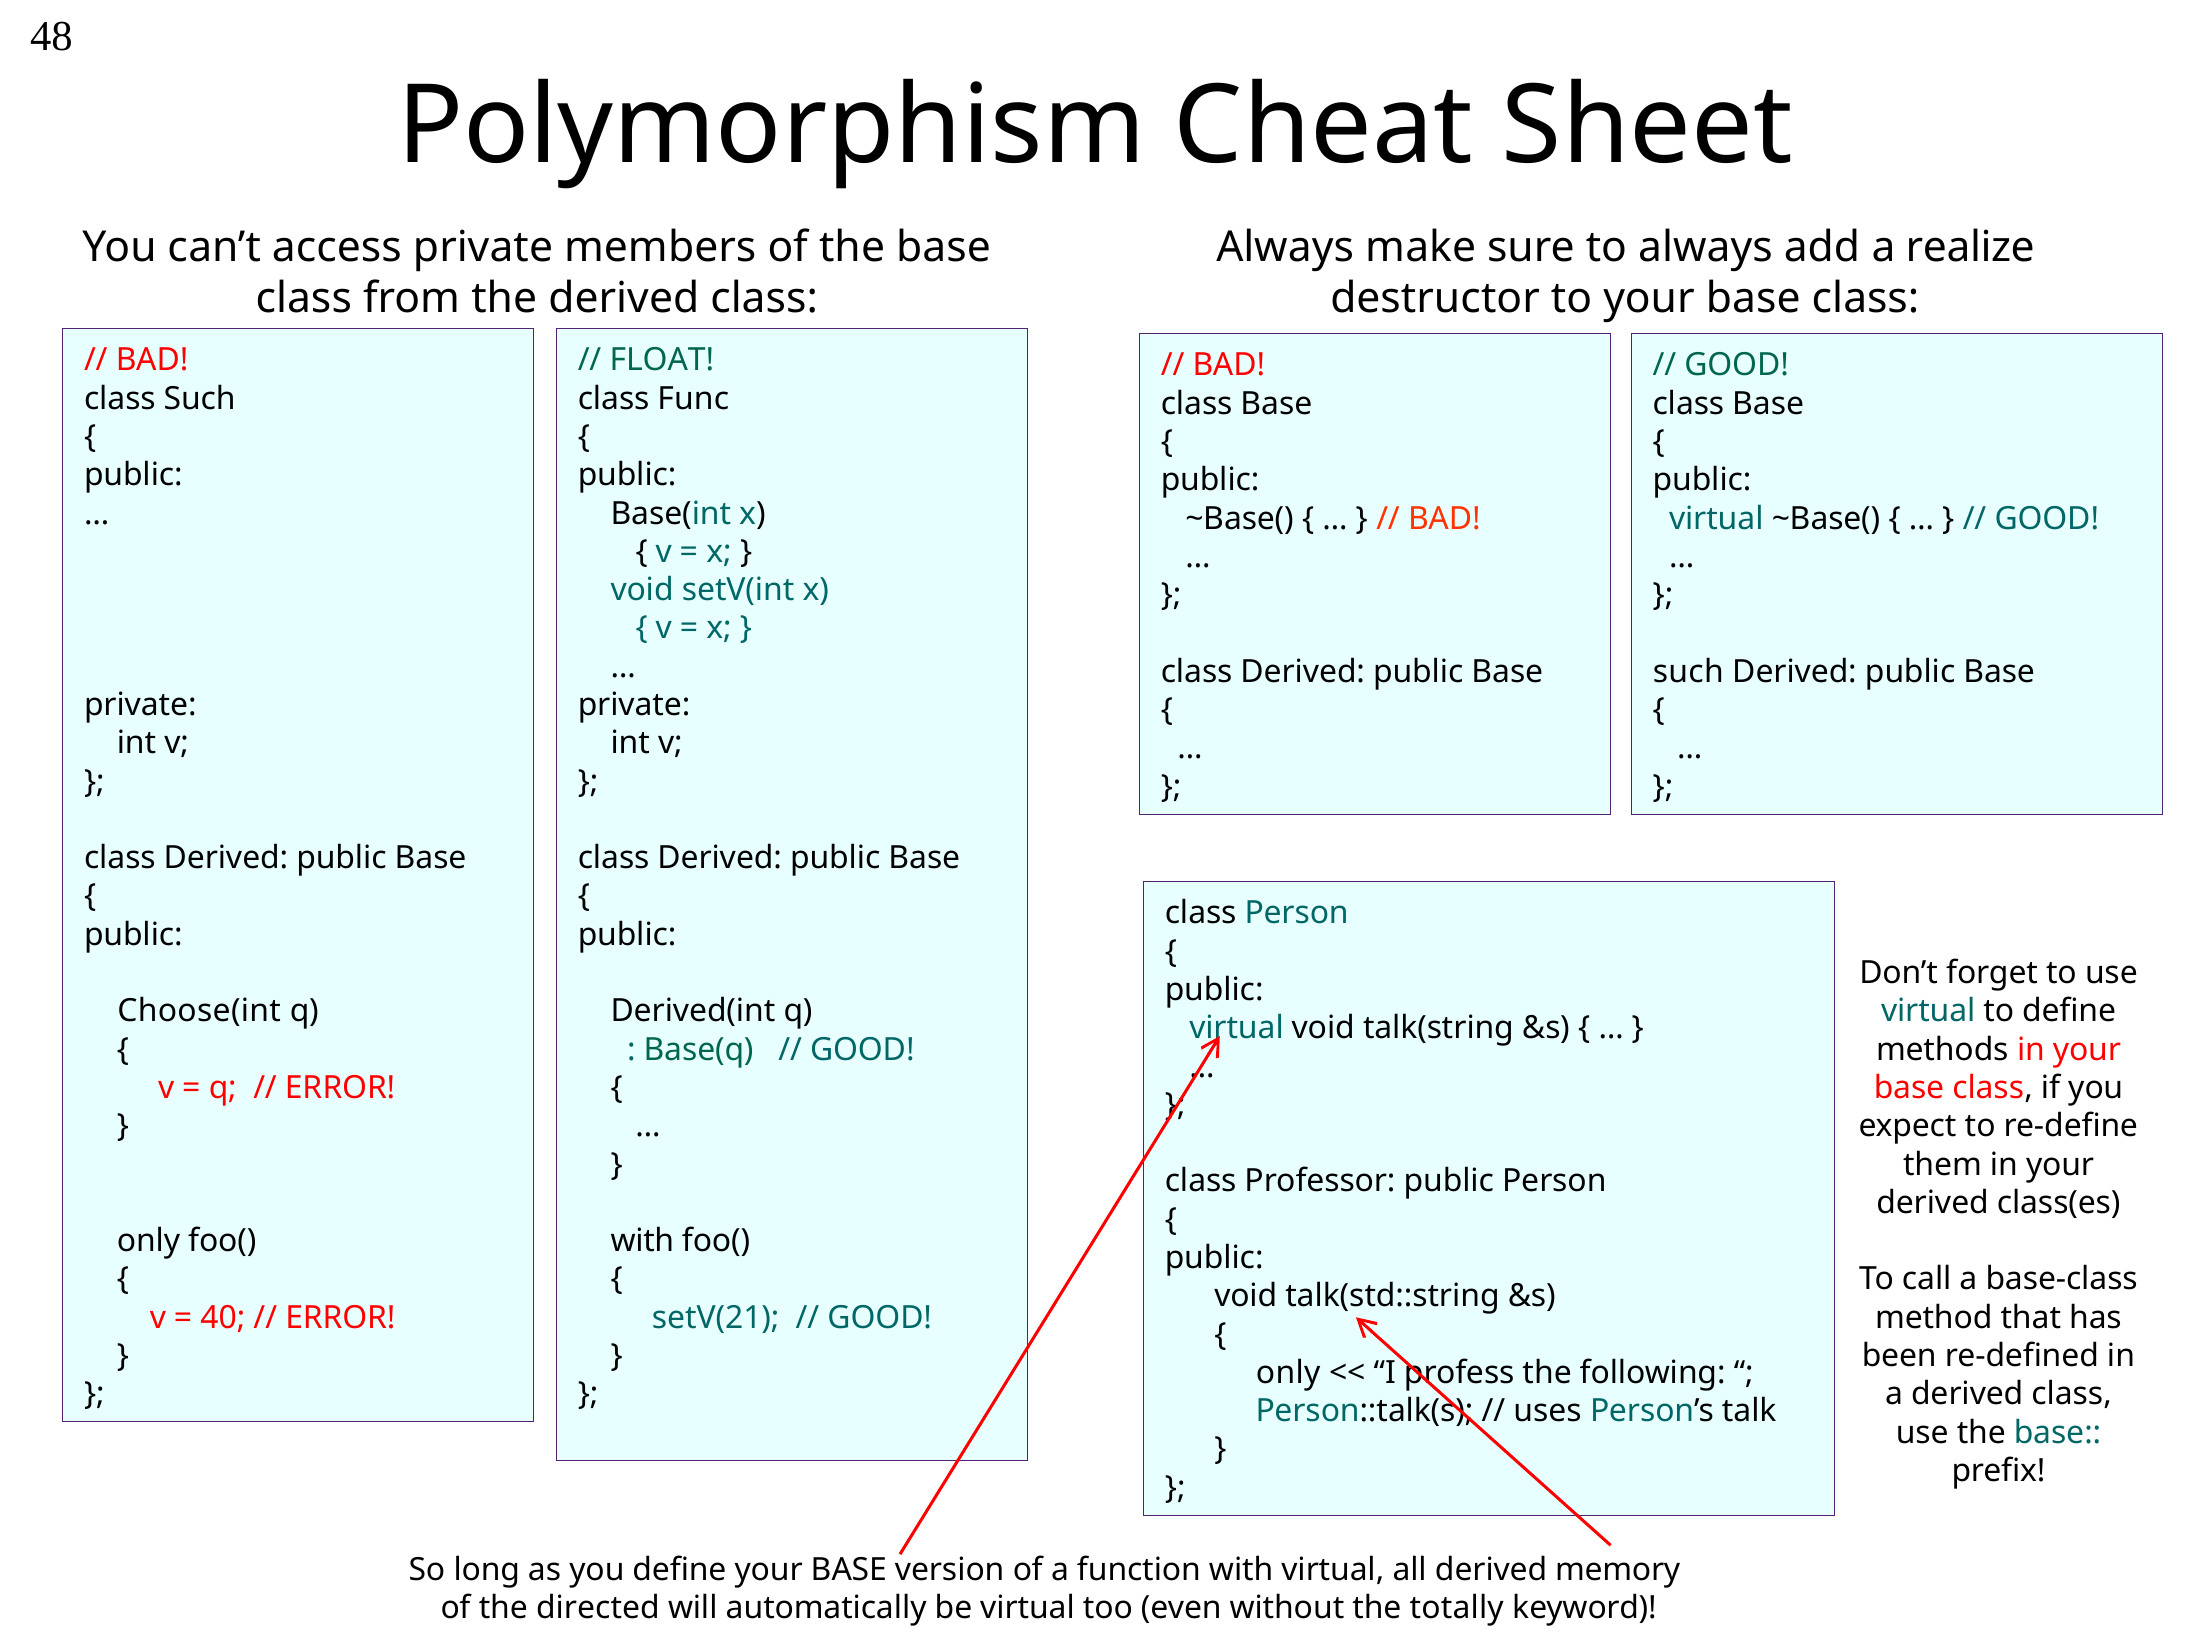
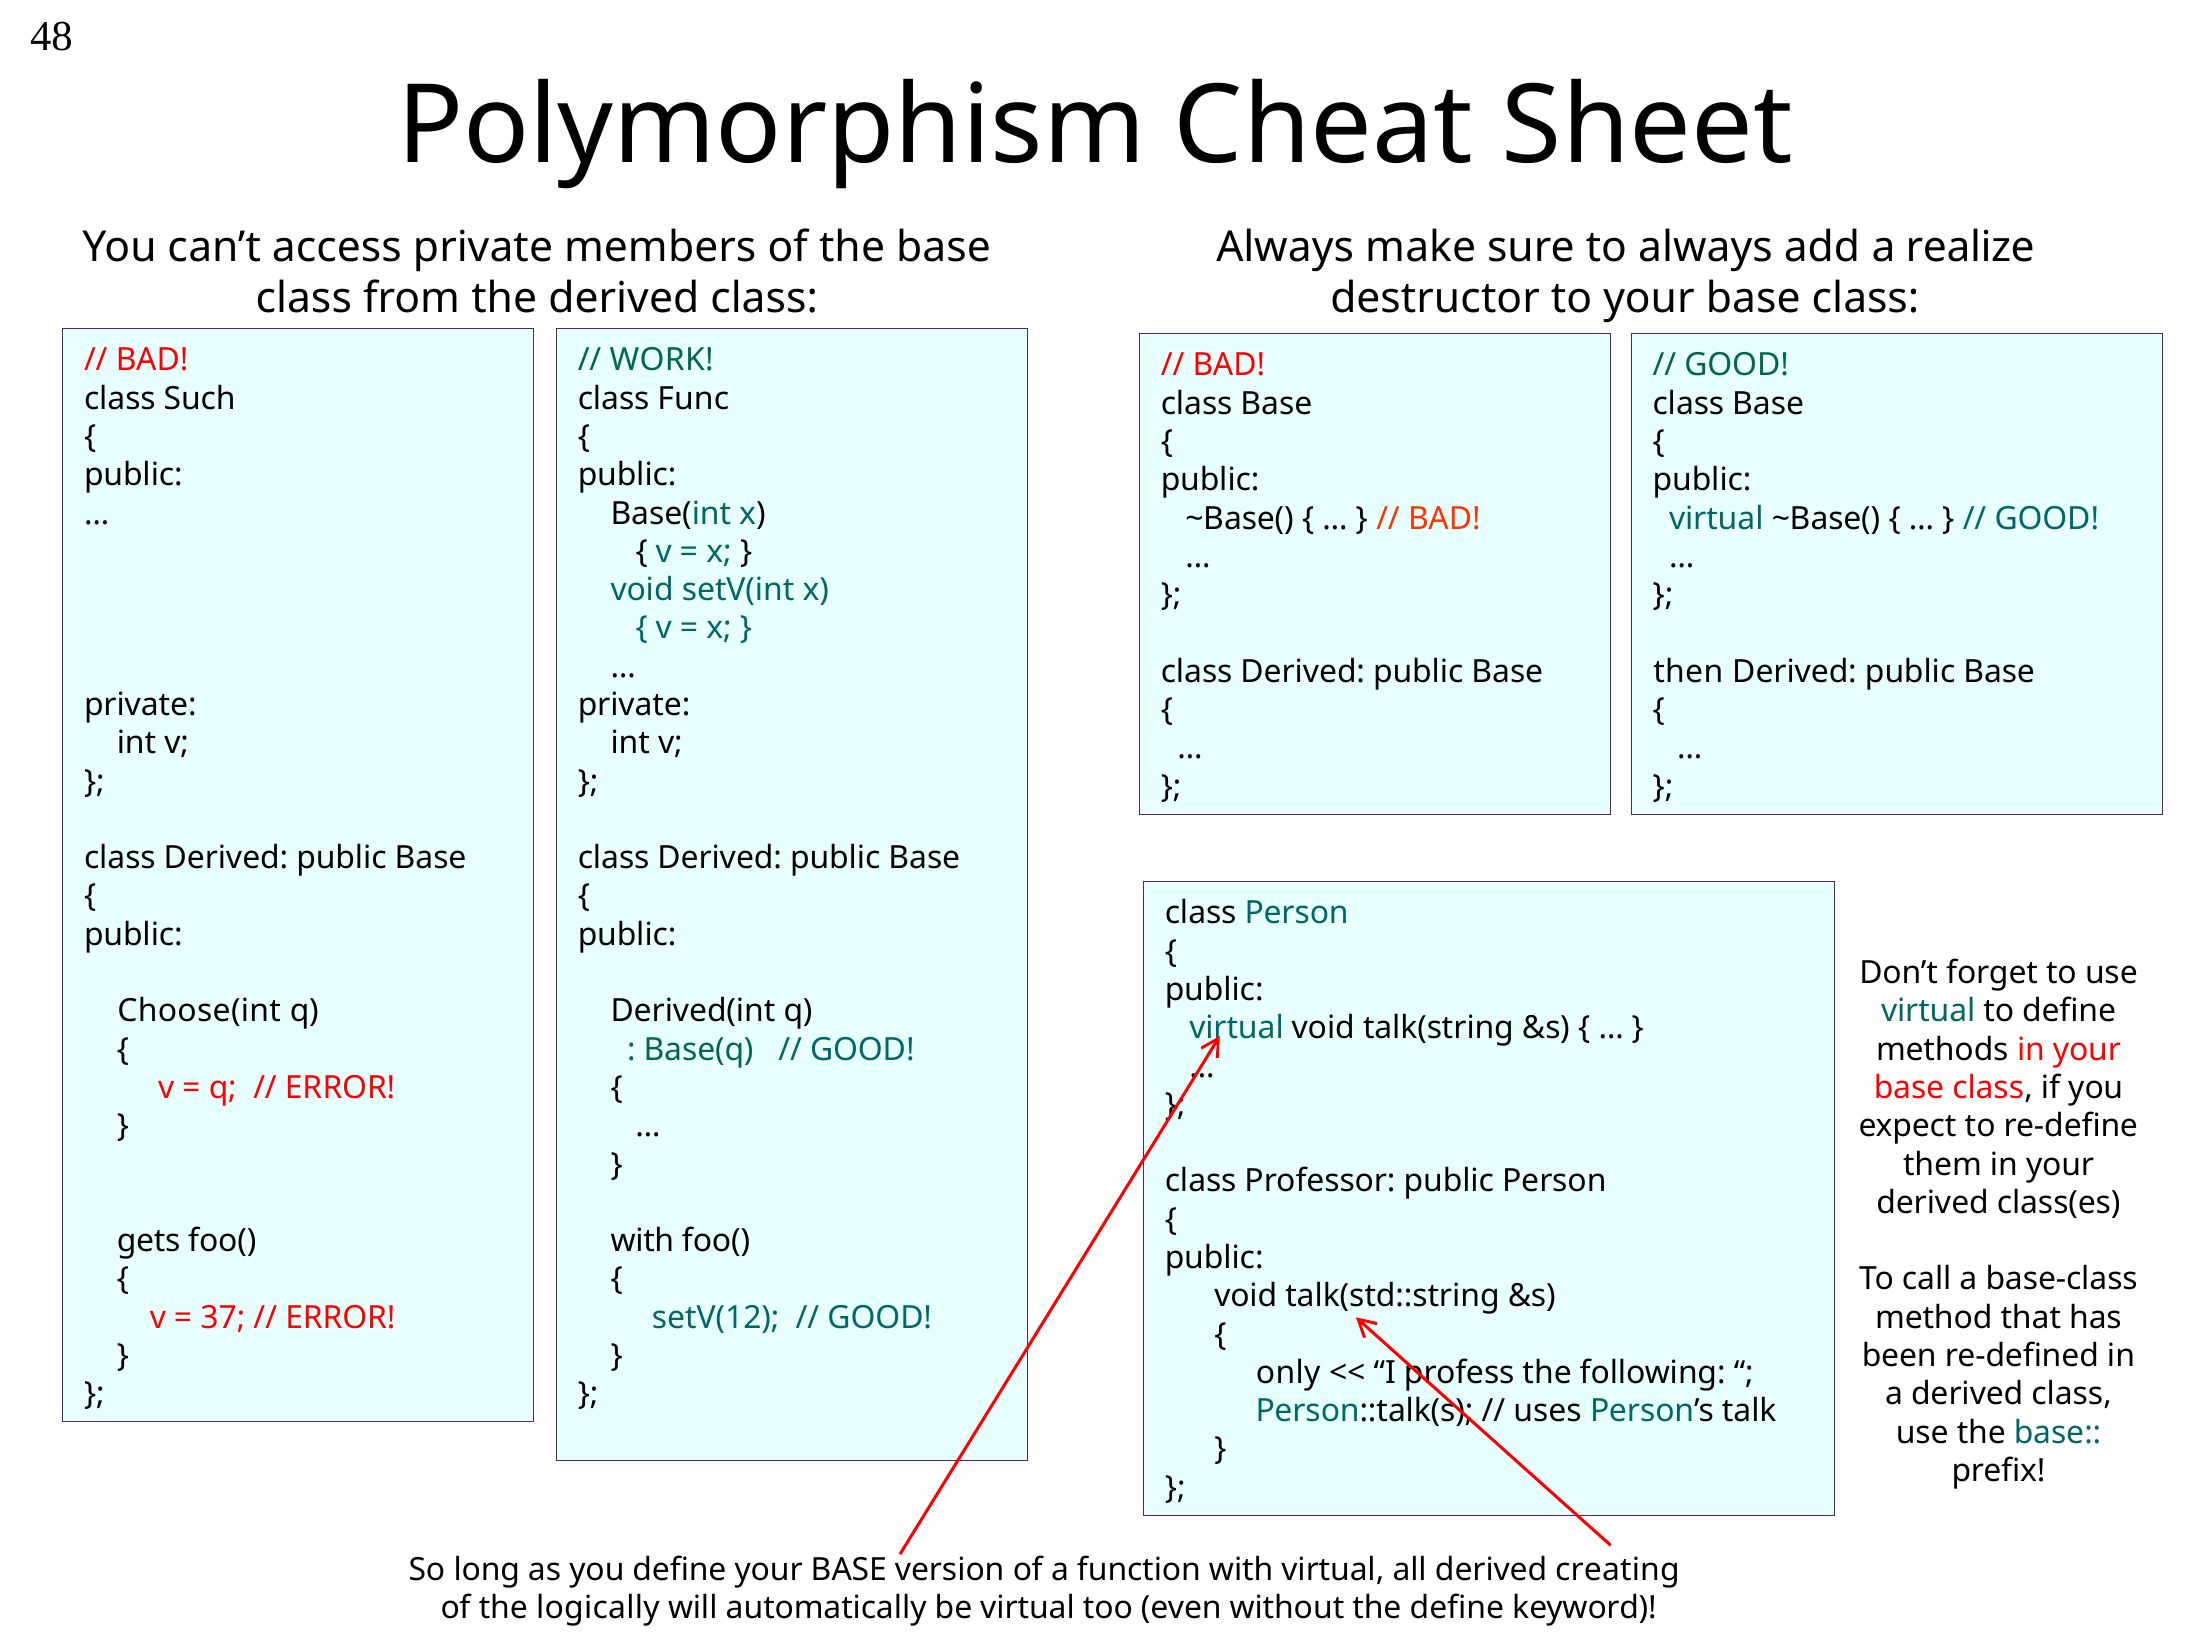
FLOAT: FLOAT -> WORK
such at (1688, 672): such -> then
only at (149, 1241): only -> gets
40: 40 -> 37
setV(21: setV(21 -> setV(12
memory: memory -> creating
directed: directed -> logically
the totally: totally -> define
